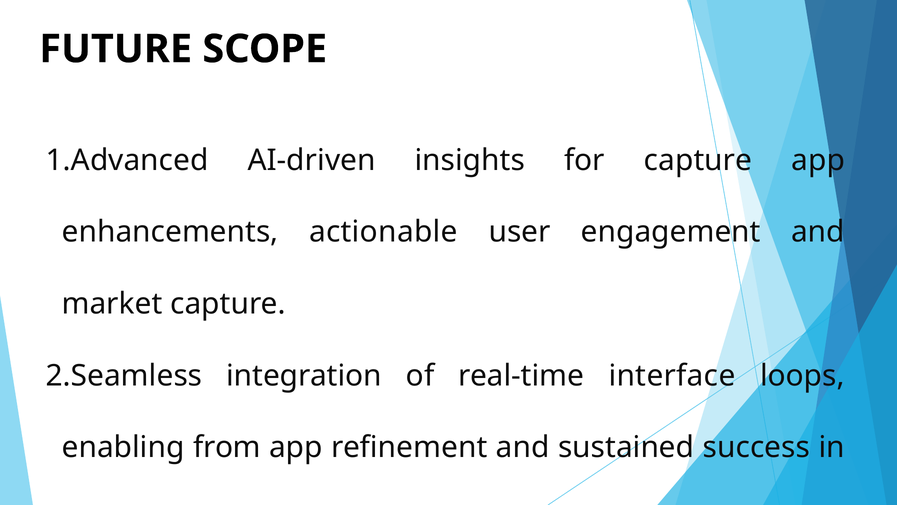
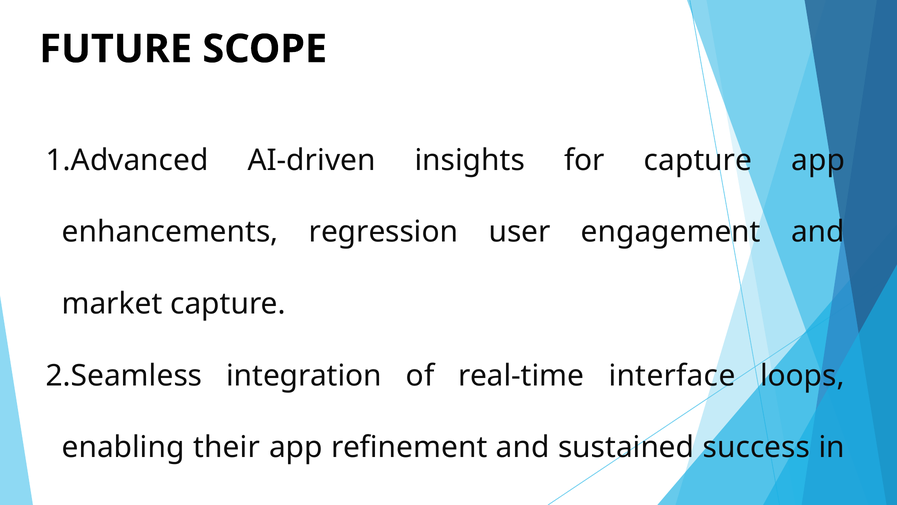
actionable: actionable -> regression
from: from -> their
